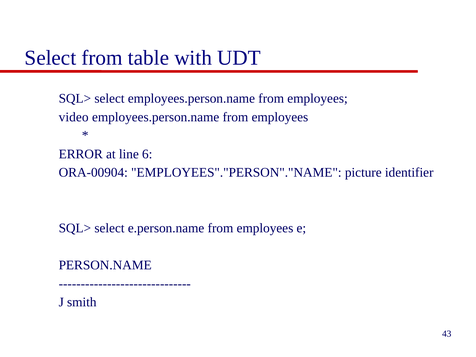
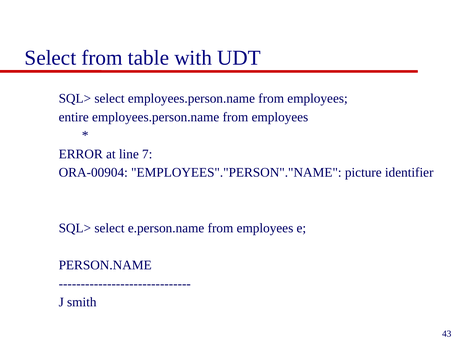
video: video -> entire
6: 6 -> 7
